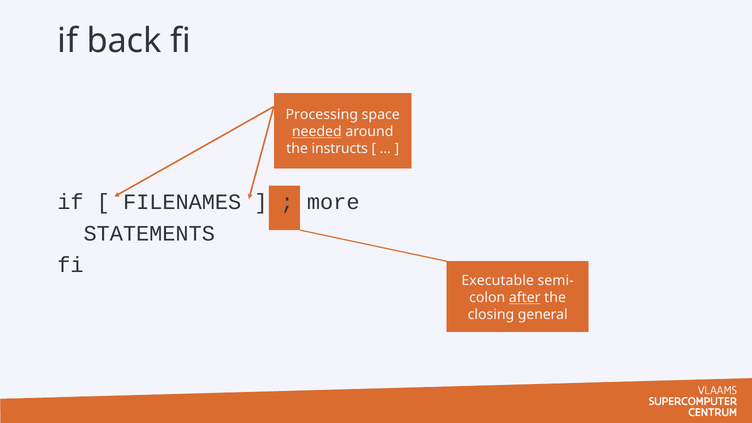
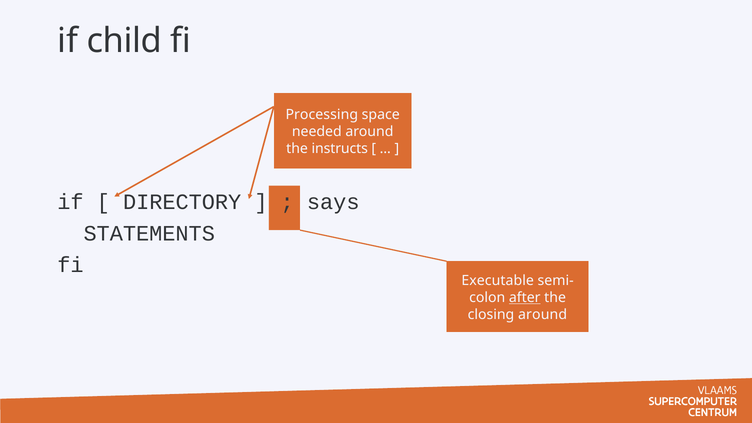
back: back -> child
needed underline: present -> none
FILENAMES: FILENAMES -> DIRECTORY
more: more -> says
closing general: general -> around
